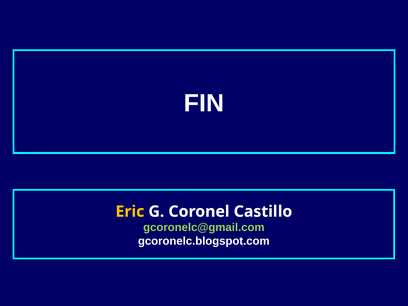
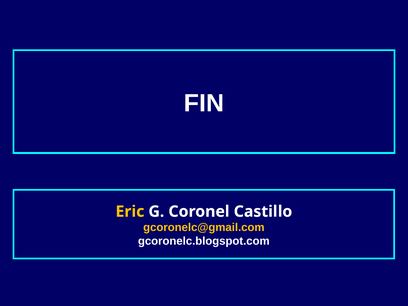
gcoronelc@gmail.com colour: light green -> yellow
